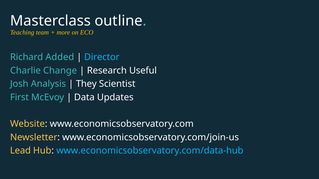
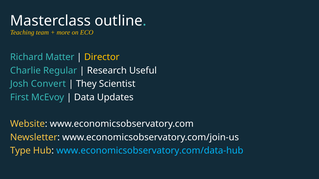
Added: Added -> Matter
Director colour: light blue -> yellow
Change: Change -> Regular
Analysis: Analysis -> Convert
Lead: Lead -> Type
